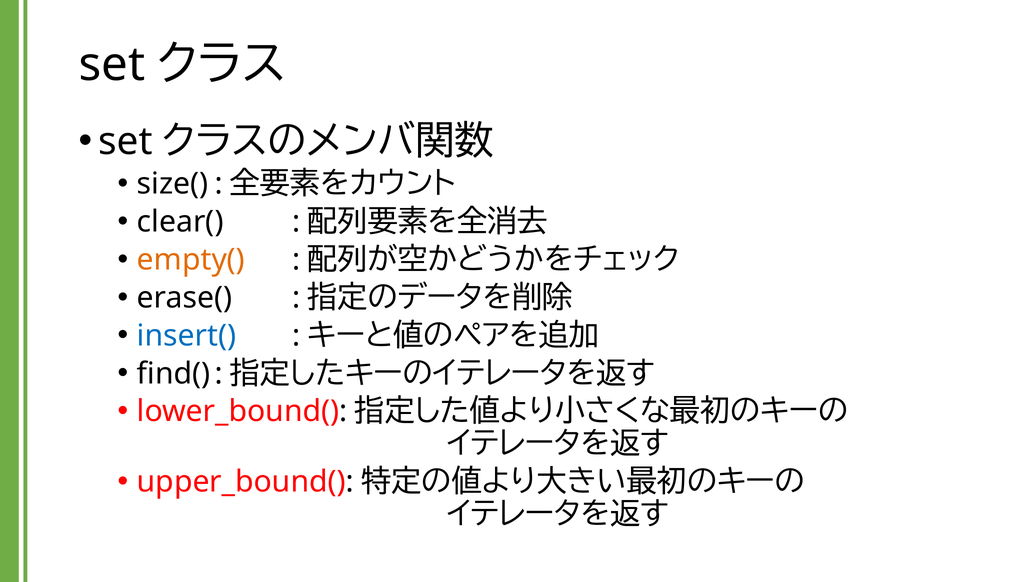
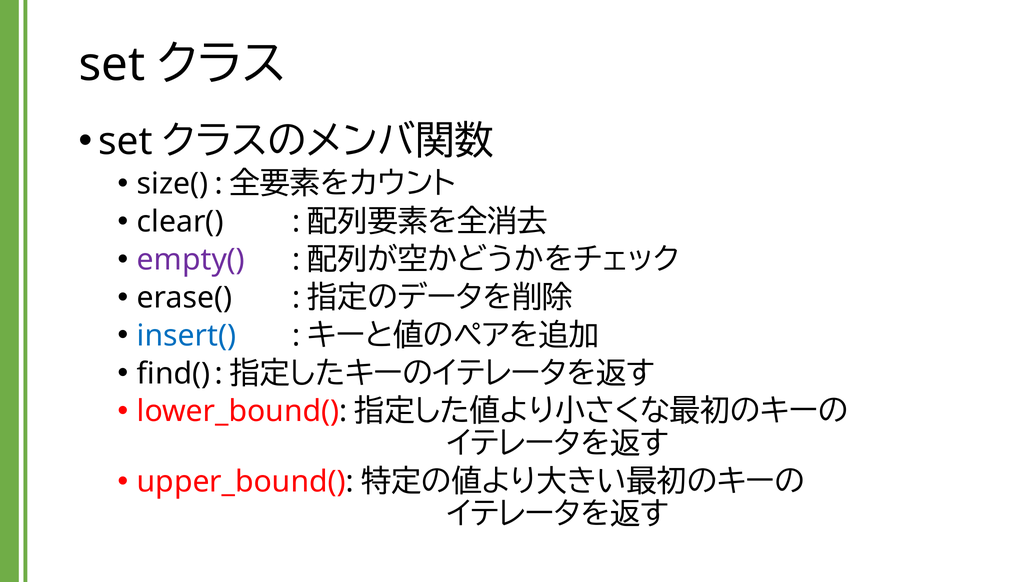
empty( colour: orange -> purple
